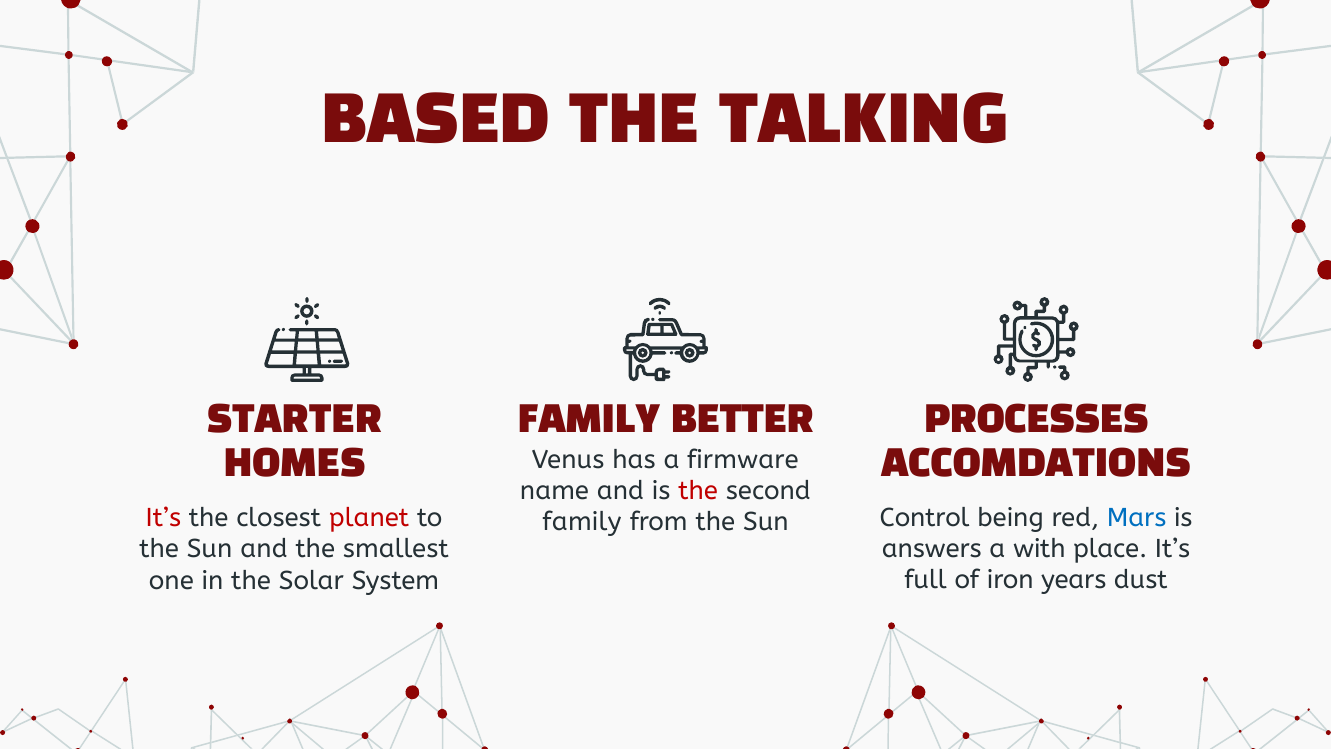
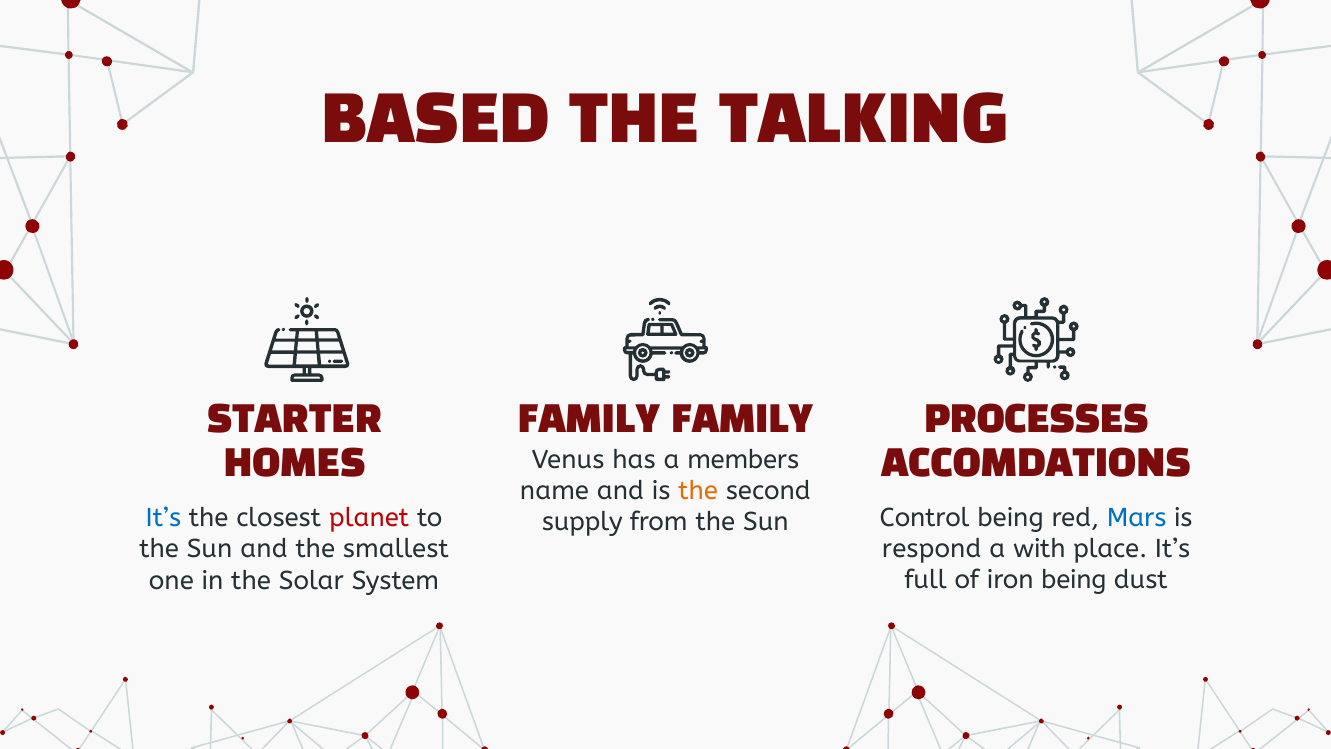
FAMILY BETTER: BETTER -> FAMILY
firmware: firmware -> members
the at (698, 491) colour: red -> orange
It’s at (163, 518) colour: red -> blue
family at (582, 522): family -> supply
answers: answers -> respond
iron years: years -> being
